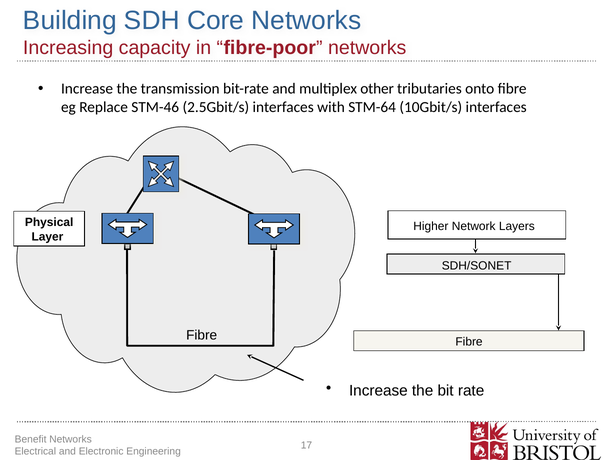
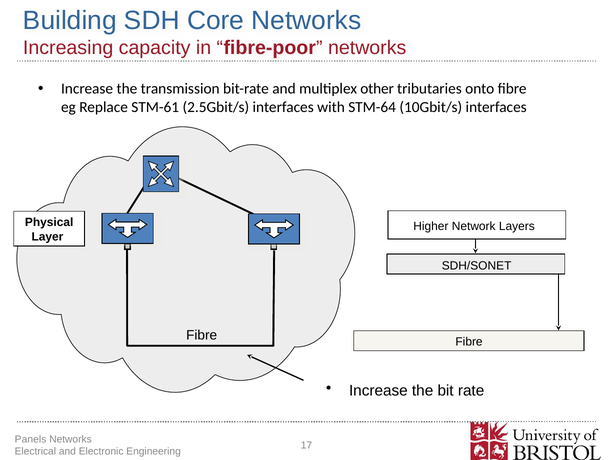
STM-46: STM-46 -> STM-61
Benefit: Benefit -> Panels
